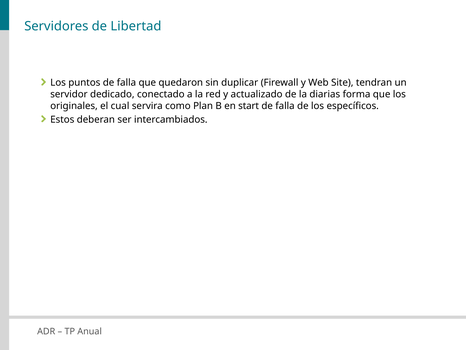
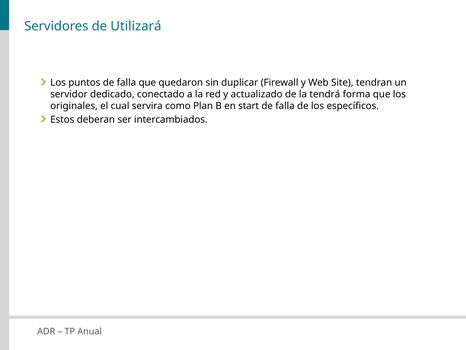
Libertad: Libertad -> Utilizará
diarias: diarias -> tendrá
